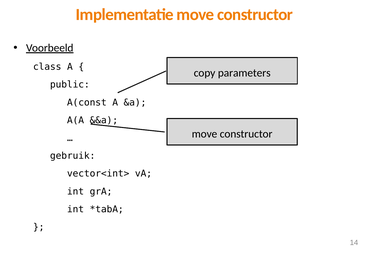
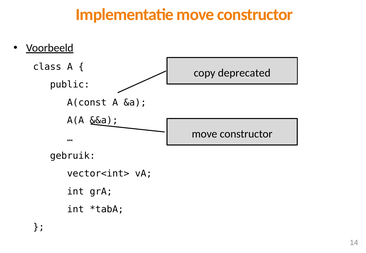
parameters: parameters -> deprecated
